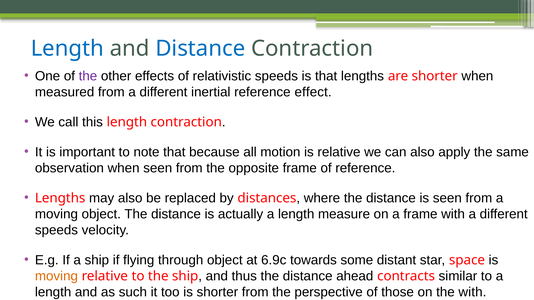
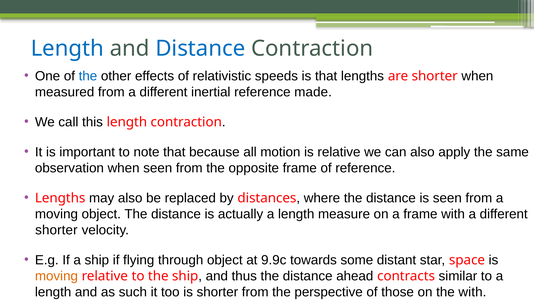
the at (88, 76) colour: purple -> blue
effect: effect -> made
speeds at (56, 230): speeds -> shorter
6.9c: 6.9c -> 9.9c
